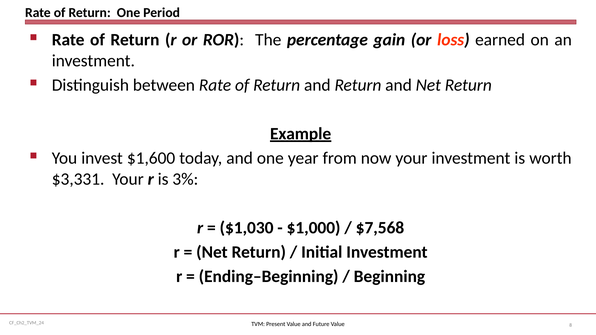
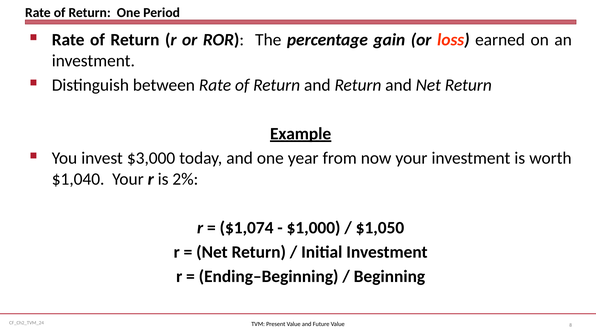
$1,600: $1,600 -> $3,000
$3,331: $3,331 -> $1,040
3%: 3% -> 2%
$1,030: $1,030 -> $1,074
$7,568: $7,568 -> $1,050
